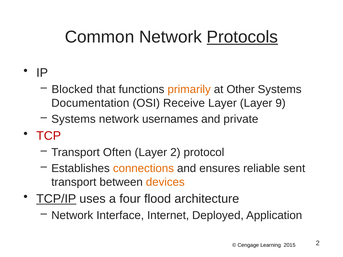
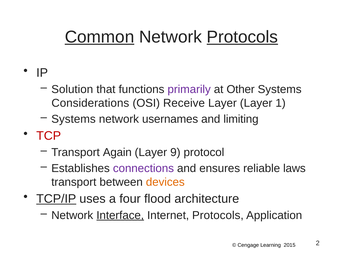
Common underline: none -> present
Blocked: Blocked -> Solution
primarily colour: orange -> purple
Documentation: Documentation -> Considerations
9: 9 -> 1
private: private -> limiting
Often: Often -> Again
Layer 2: 2 -> 9
connections colour: orange -> purple
sent: sent -> laws
Interface underline: none -> present
Internet Deployed: Deployed -> Protocols
